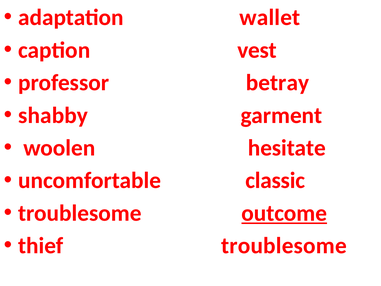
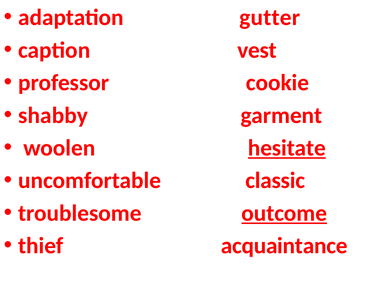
wallet: wallet -> gutter
betray: betray -> cookie
hesitate underline: none -> present
thief troublesome: troublesome -> acquaintance
